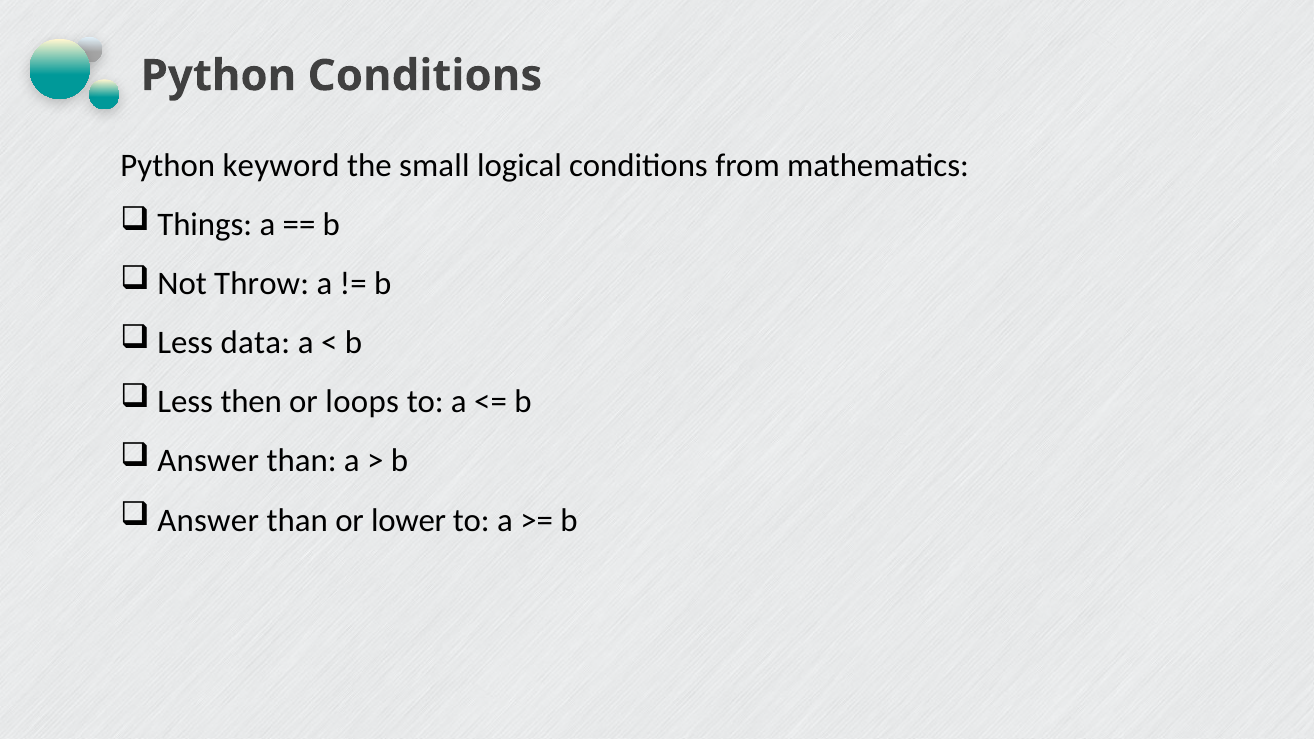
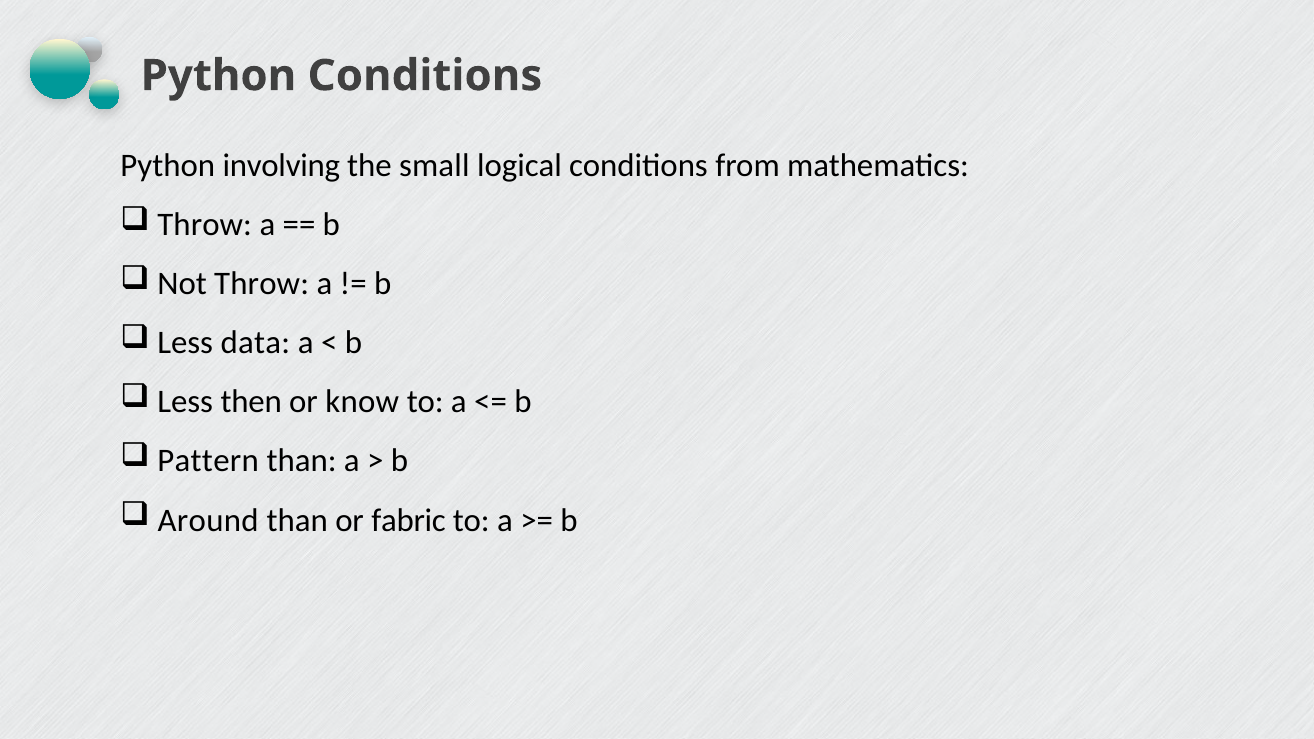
keyword: keyword -> involving
Things at (205, 225): Things -> Throw
loops: loops -> know
Answer at (208, 461): Answer -> Pattern
Answer at (208, 520): Answer -> Around
lower: lower -> fabric
